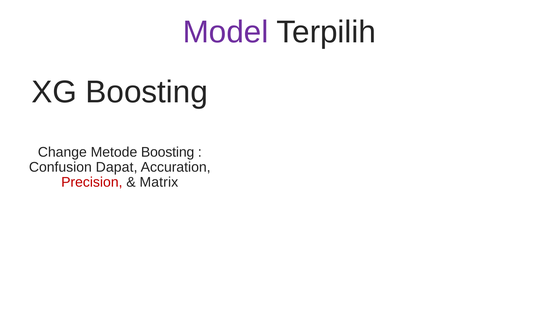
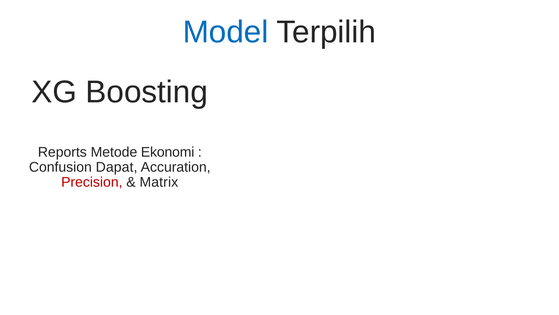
Model colour: purple -> blue
Change: Change -> Reports
Metode Boosting: Boosting -> Ekonomi
